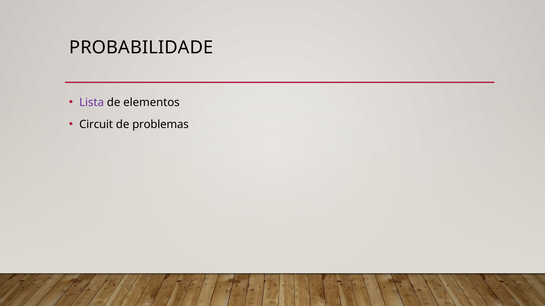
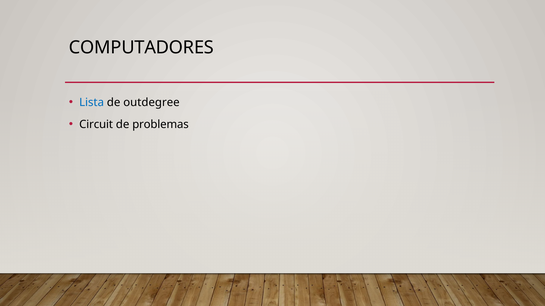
PROBABILIDADE: PROBABILIDADE -> COMPUTADORES
Lista colour: purple -> blue
elementos: elementos -> outdegree
